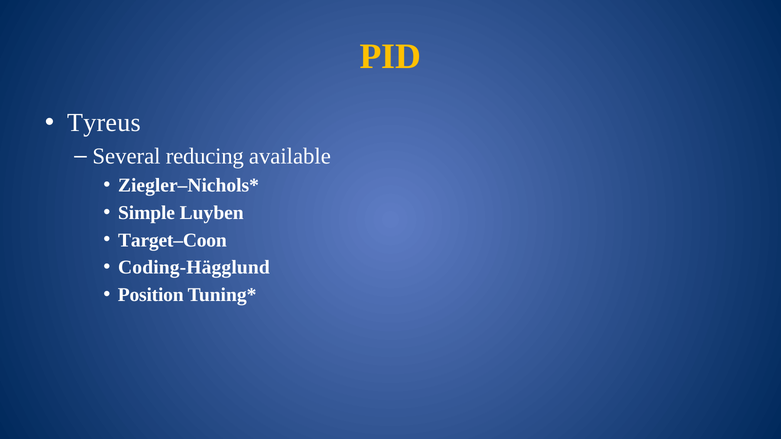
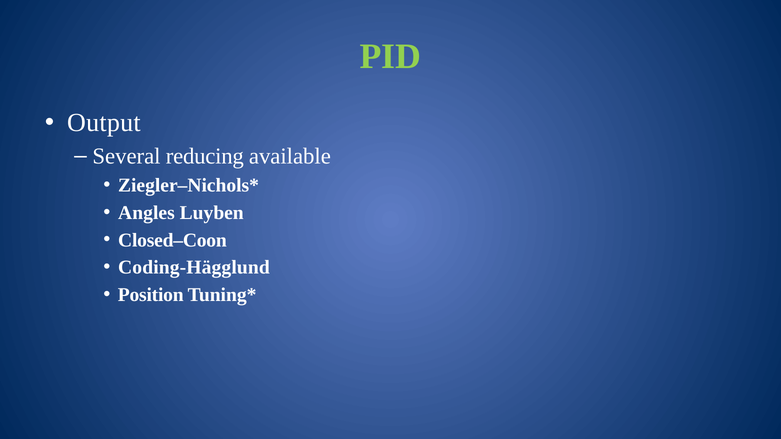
PID colour: yellow -> light green
Tyreus: Tyreus -> Output
Simple: Simple -> Angles
Target–Coon: Target–Coon -> Closed–Coon
